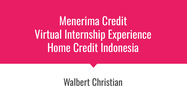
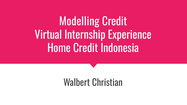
Menerima: Menerima -> Modelling
